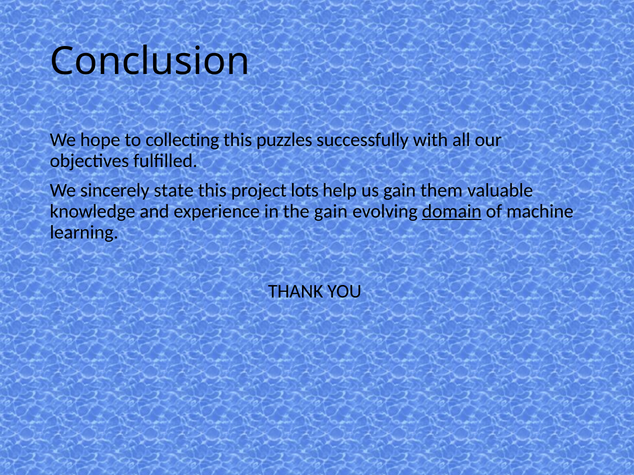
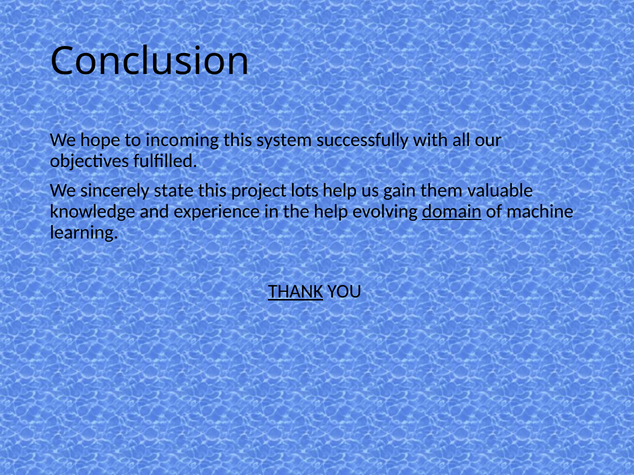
collecting: collecting -> incoming
puzzles: puzzles -> system
the gain: gain -> help
THANK underline: none -> present
